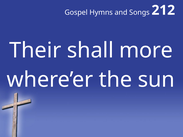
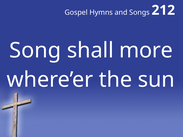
Their: Their -> Song
